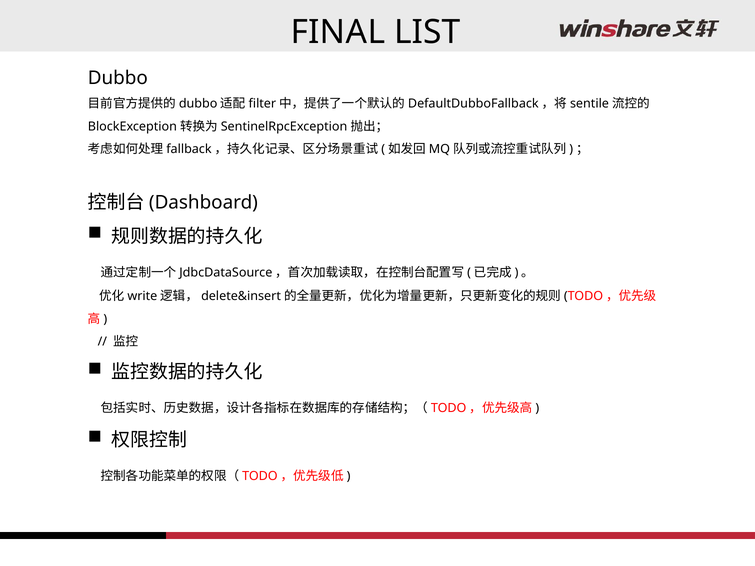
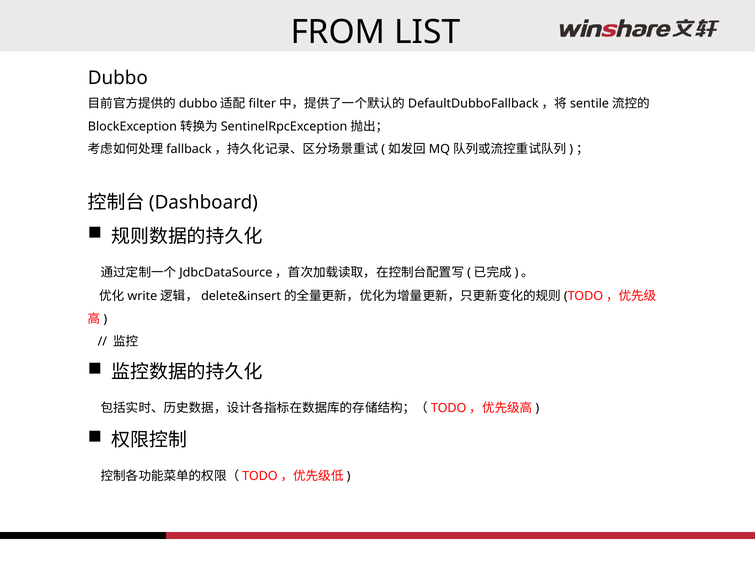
FINAL: FINAL -> FROM
